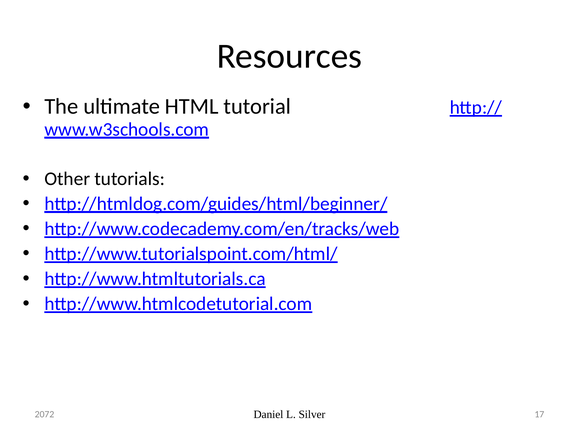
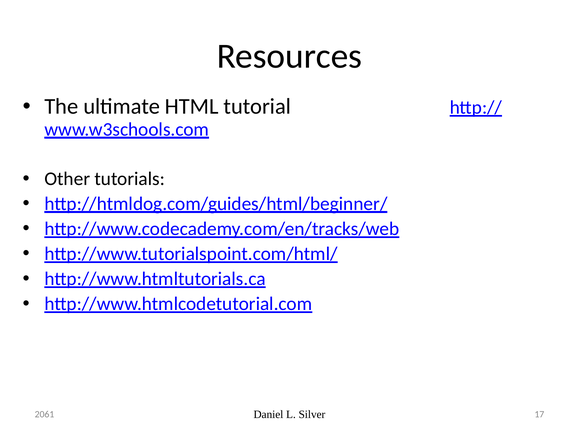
2072: 2072 -> 2061
